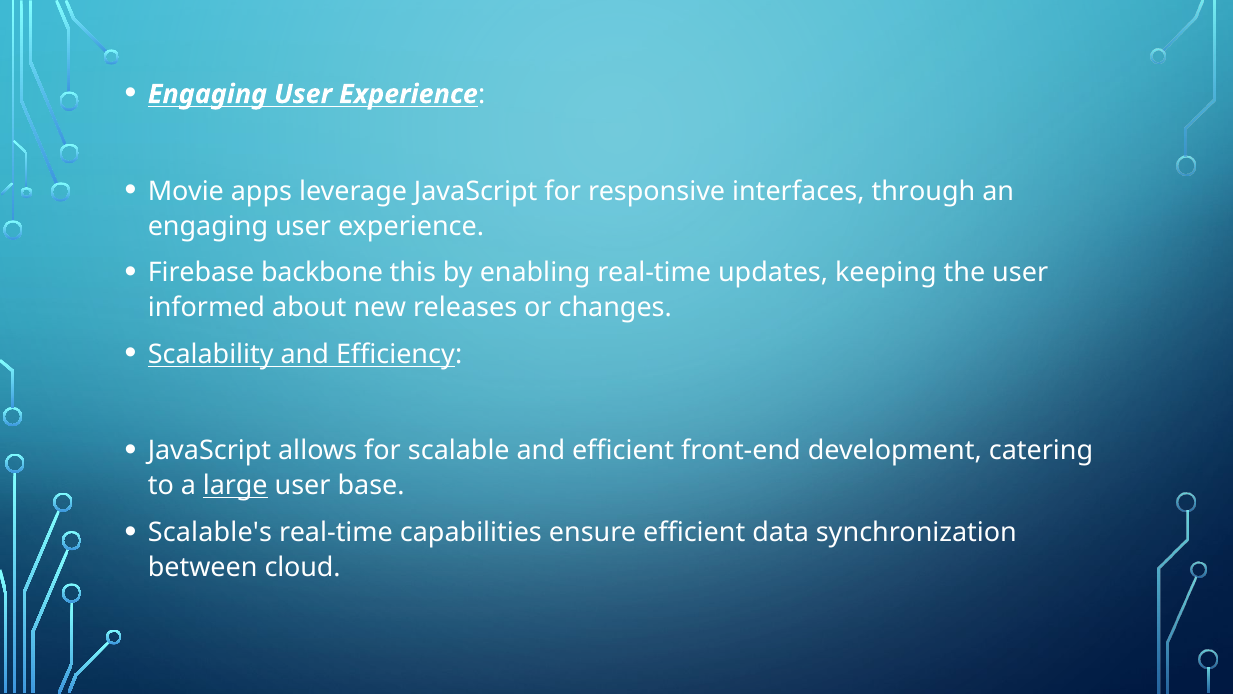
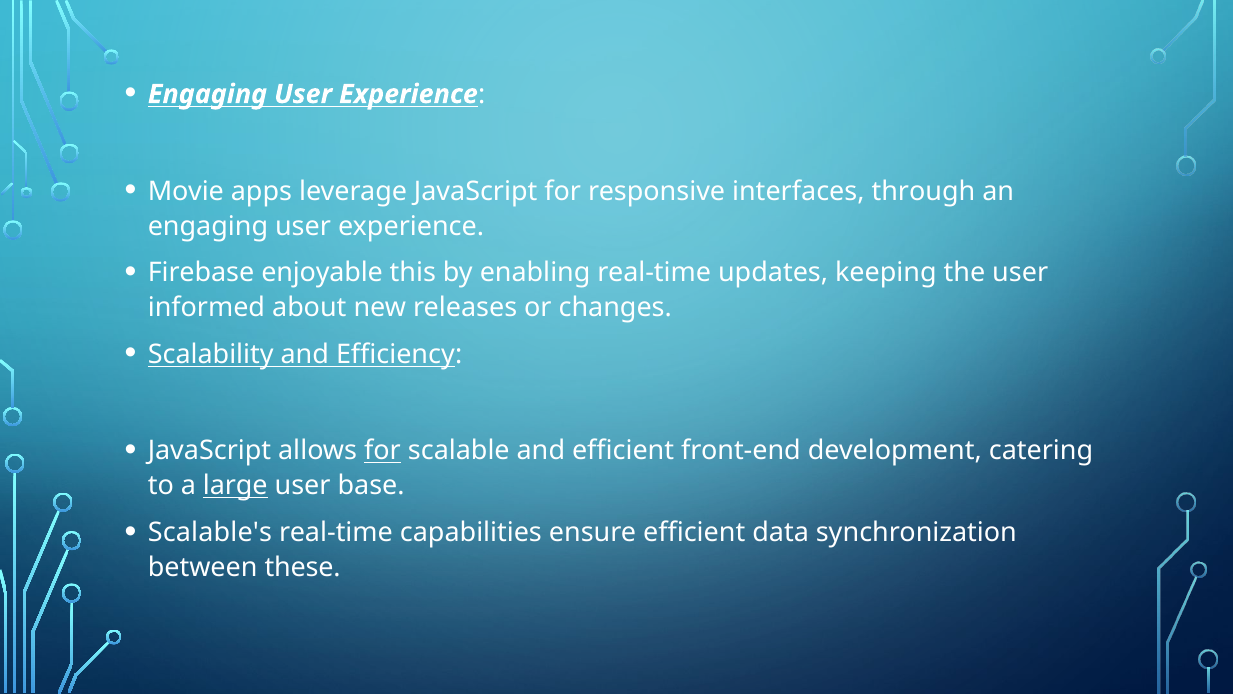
backbone: backbone -> enjoyable
for at (382, 451) underline: none -> present
cloud: cloud -> these
